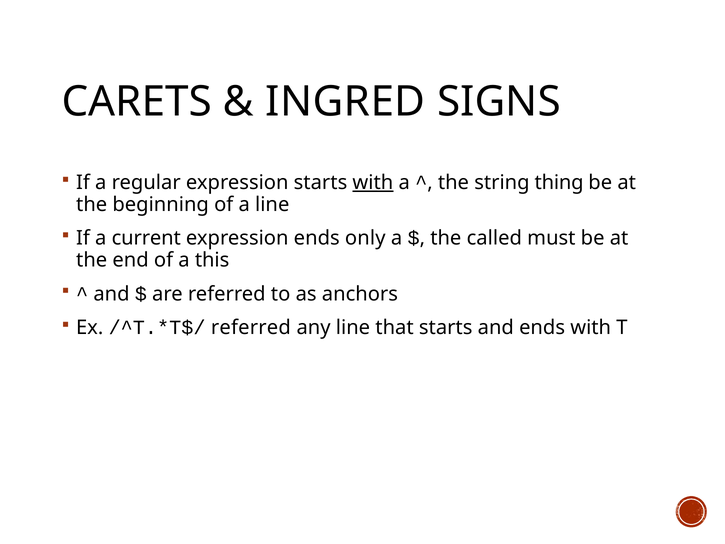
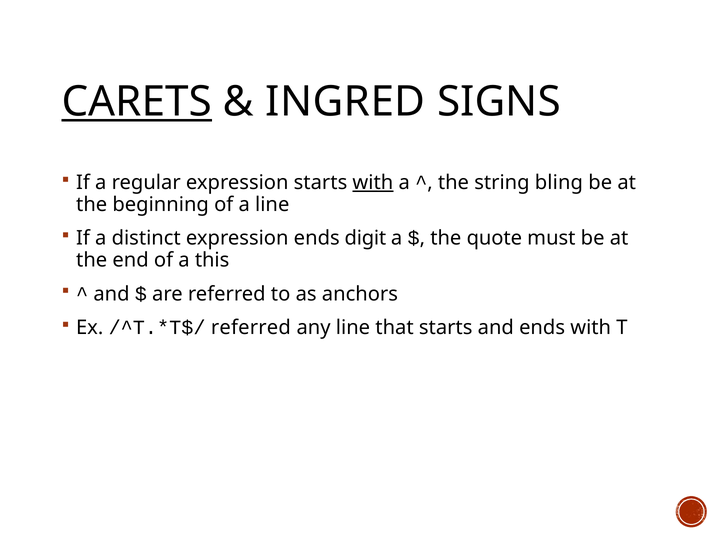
CARETS underline: none -> present
thing: thing -> bling
current: current -> distinct
only: only -> digit
called: called -> quote
